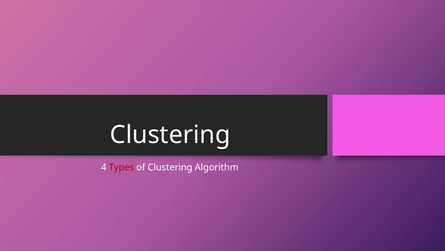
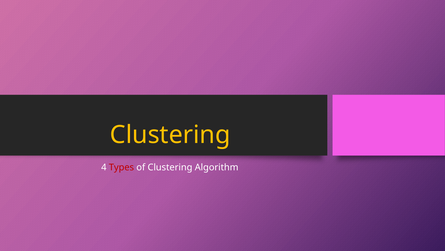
Clustering at (170, 135) colour: white -> yellow
